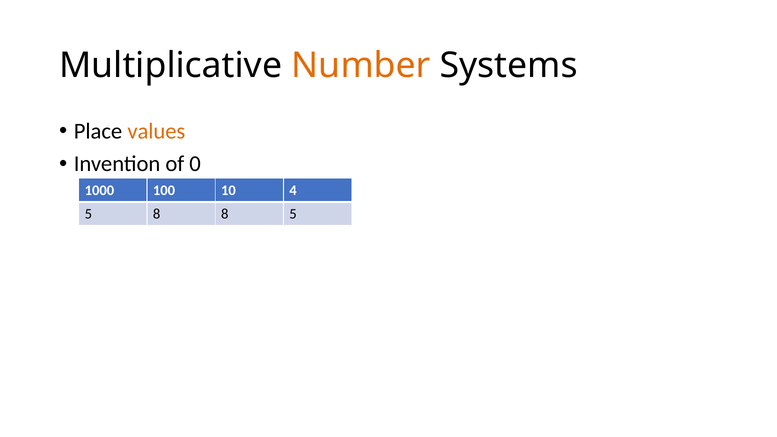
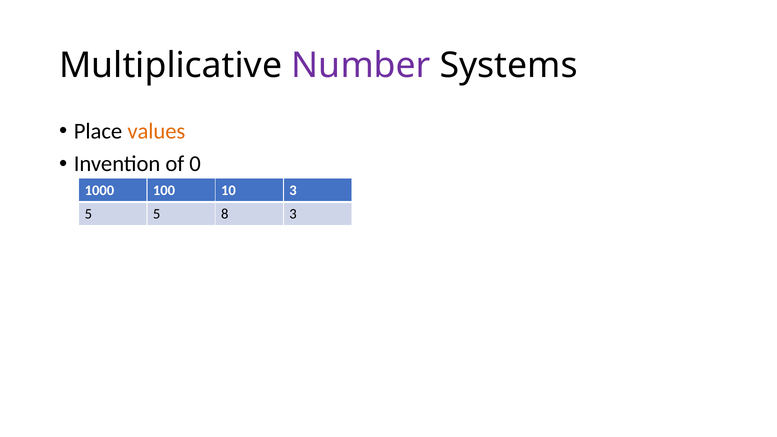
Number colour: orange -> purple
10 4: 4 -> 3
5 8: 8 -> 5
8 5: 5 -> 3
